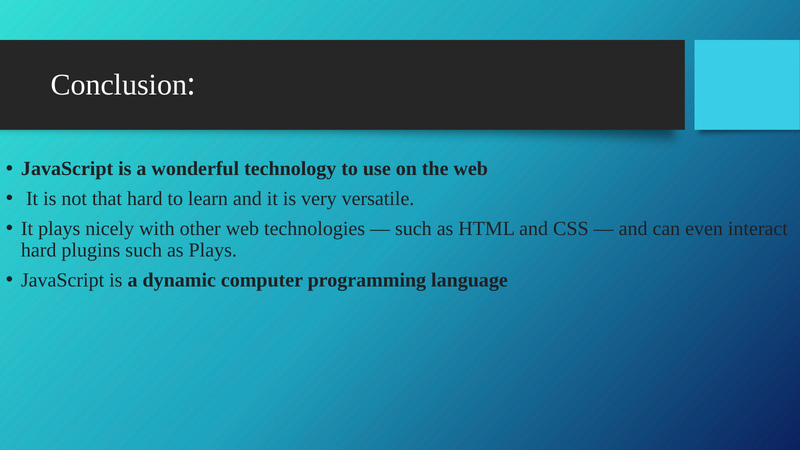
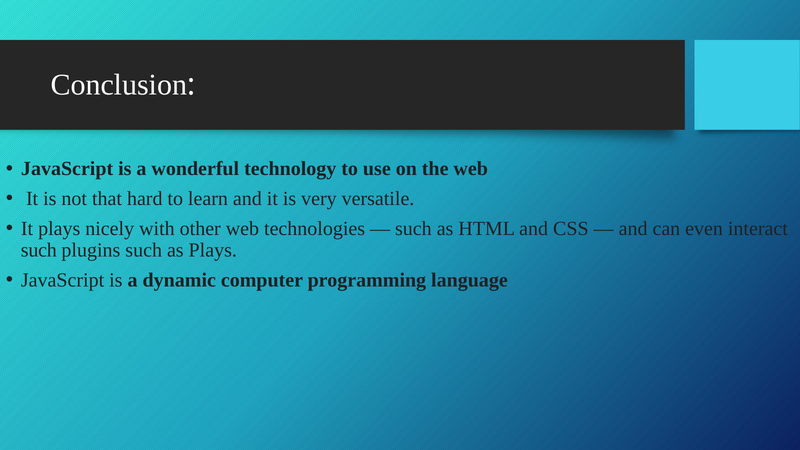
hard at (39, 250): hard -> such
